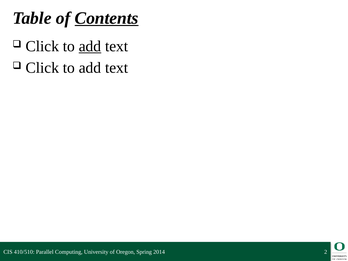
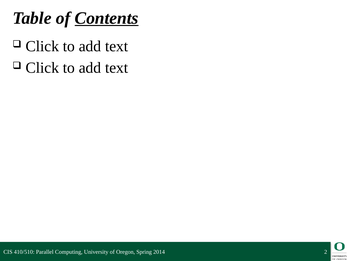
add at (90, 46) underline: present -> none
